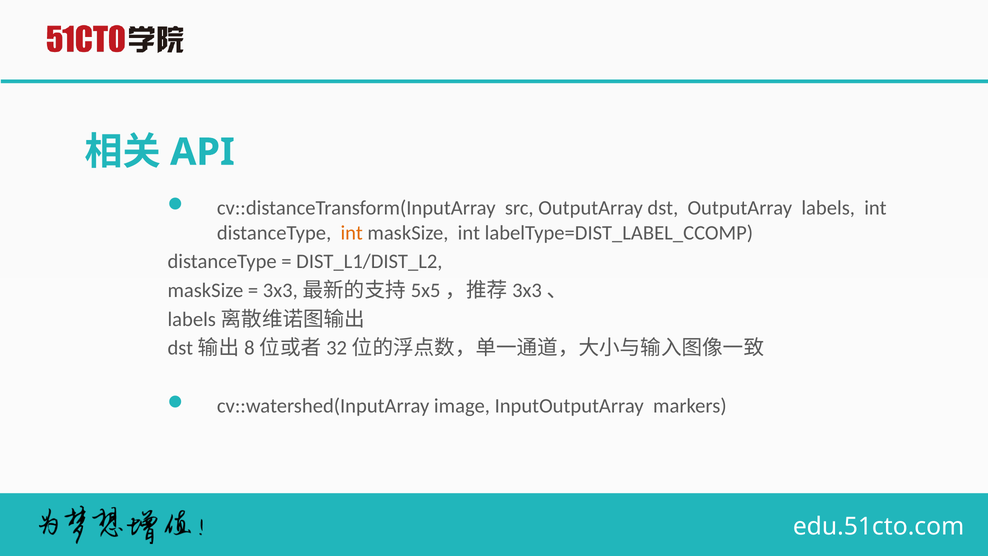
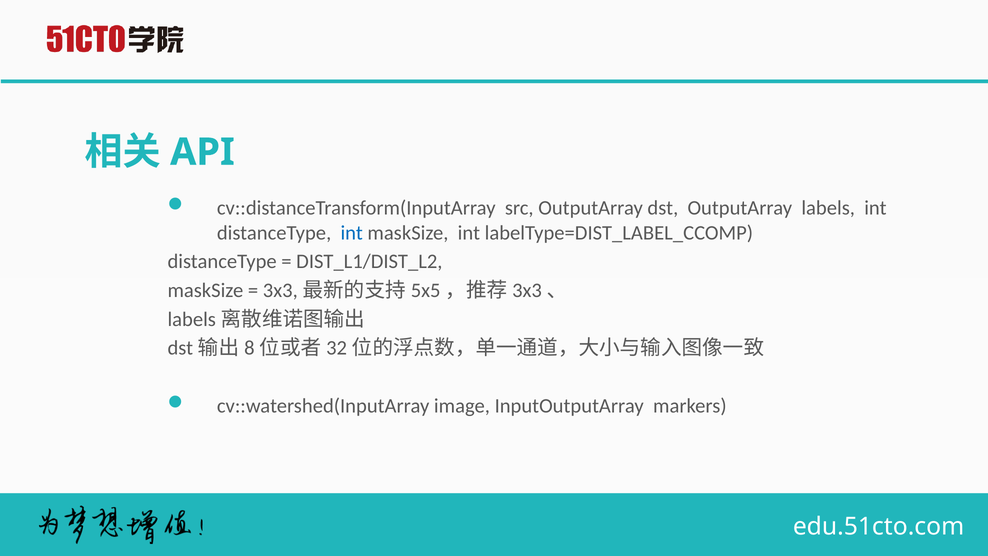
int at (352, 233) colour: orange -> blue
